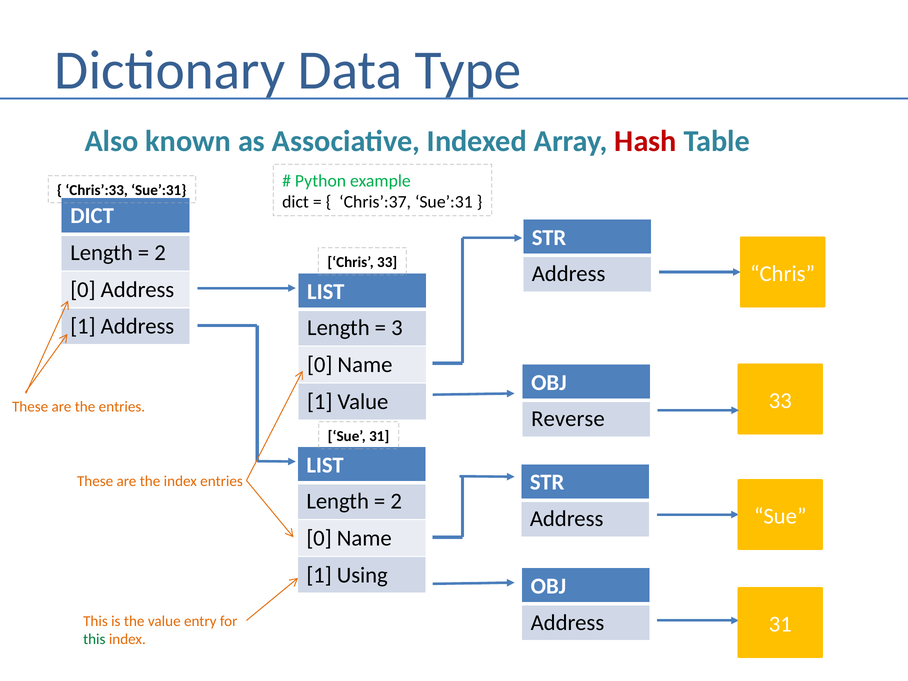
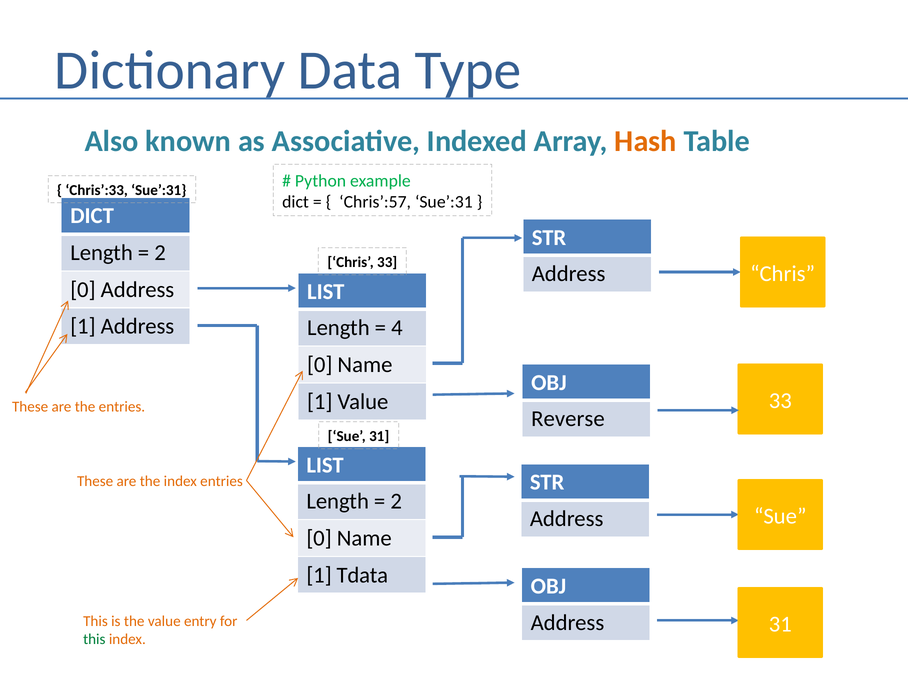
Hash colour: red -> orange
Chris’:37: Chris’:37 -> Chris’:57
3: 3 -> 4
Using: Using -> Tdata
